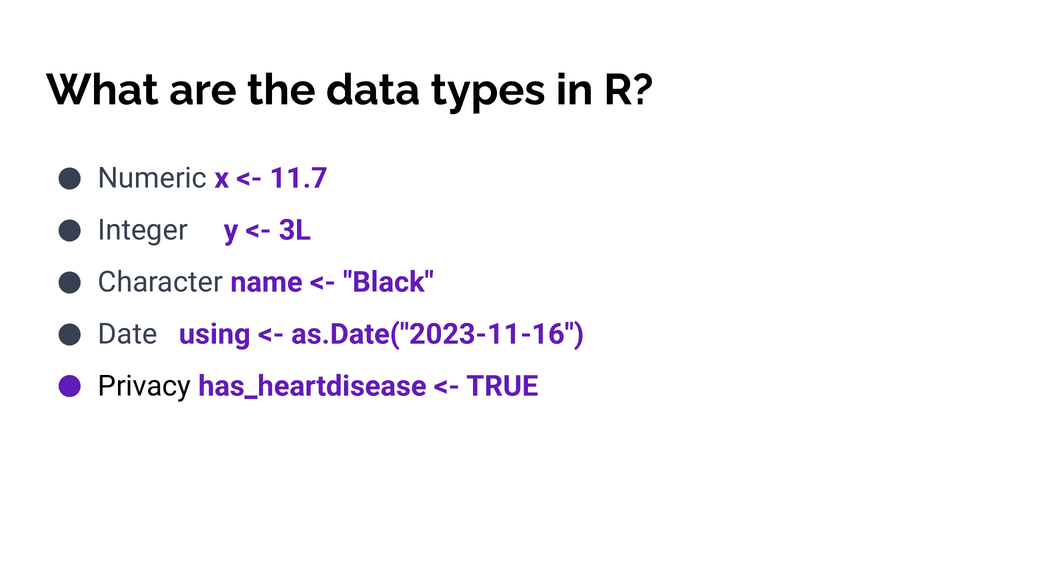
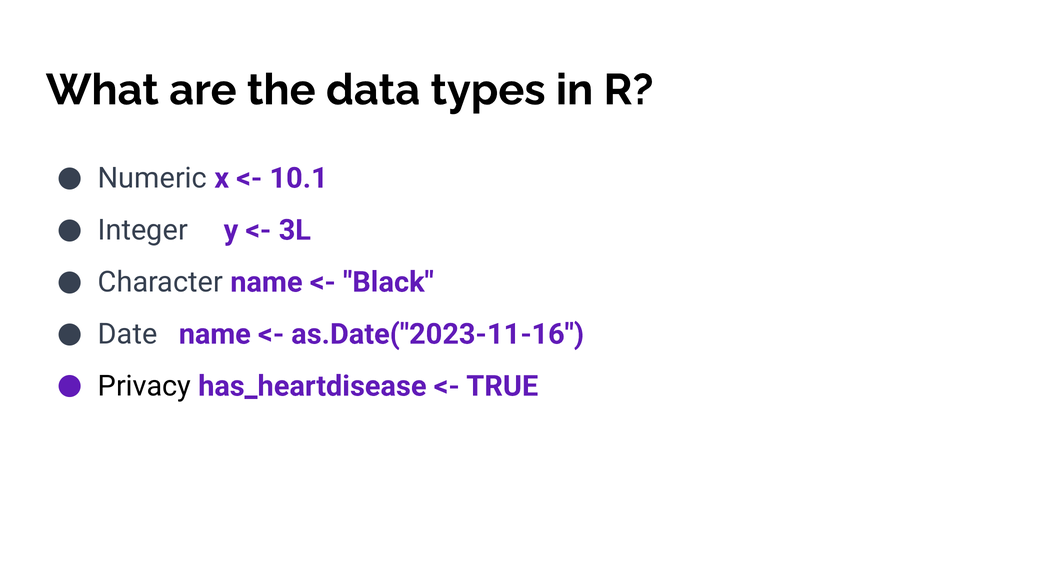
11.7: 11.7 -> 10.1
Date using: using -> name
